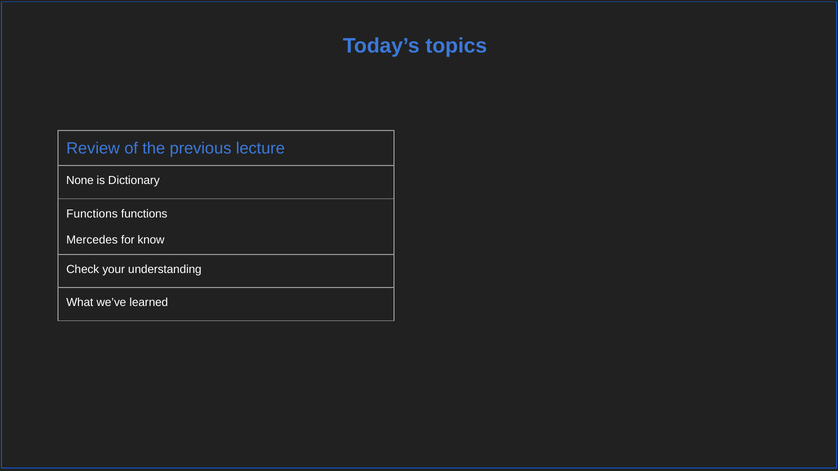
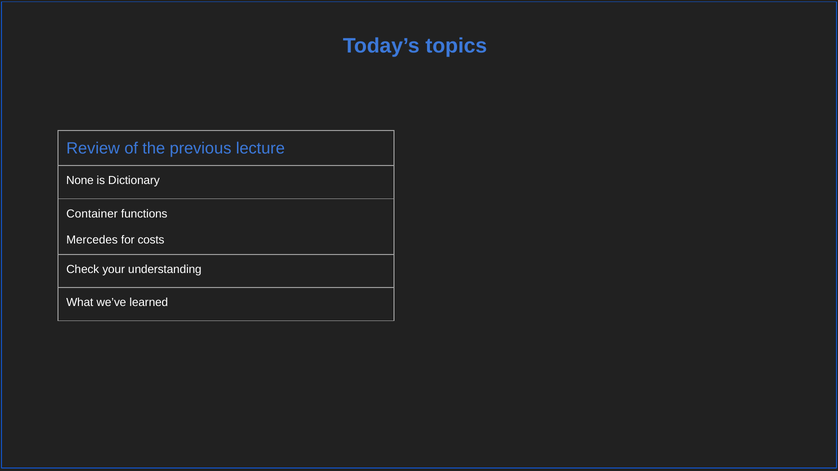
Functions at (92, 214): Functions -> Container
know: know -> costs
